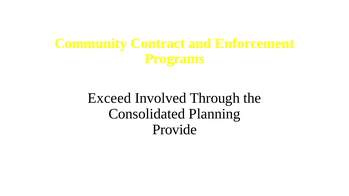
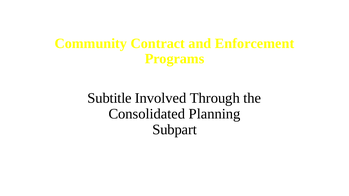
Exceed: Exceed -> Subtitle
Provide: Provide -> Subpart
